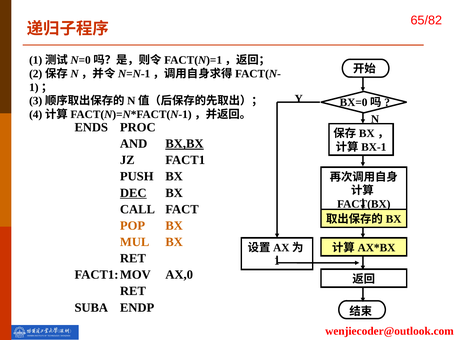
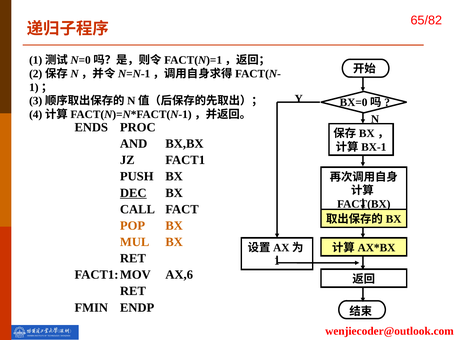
BX,BX underline: present -> none
AX,0: AX,0 -> AX,6
SUBA: SUBA -> FMIN
